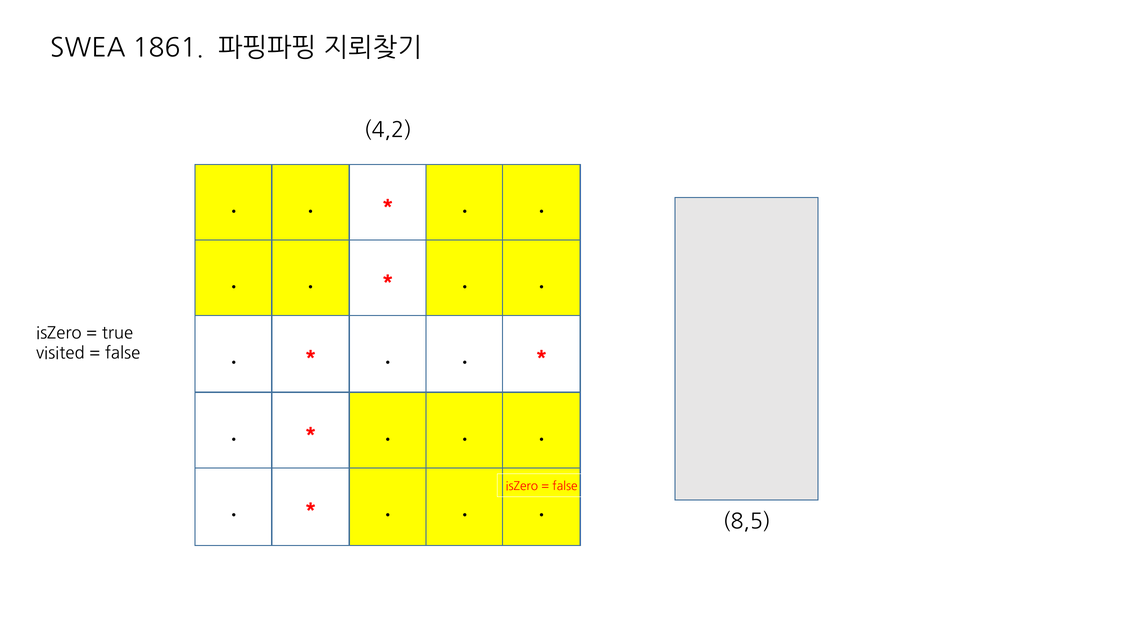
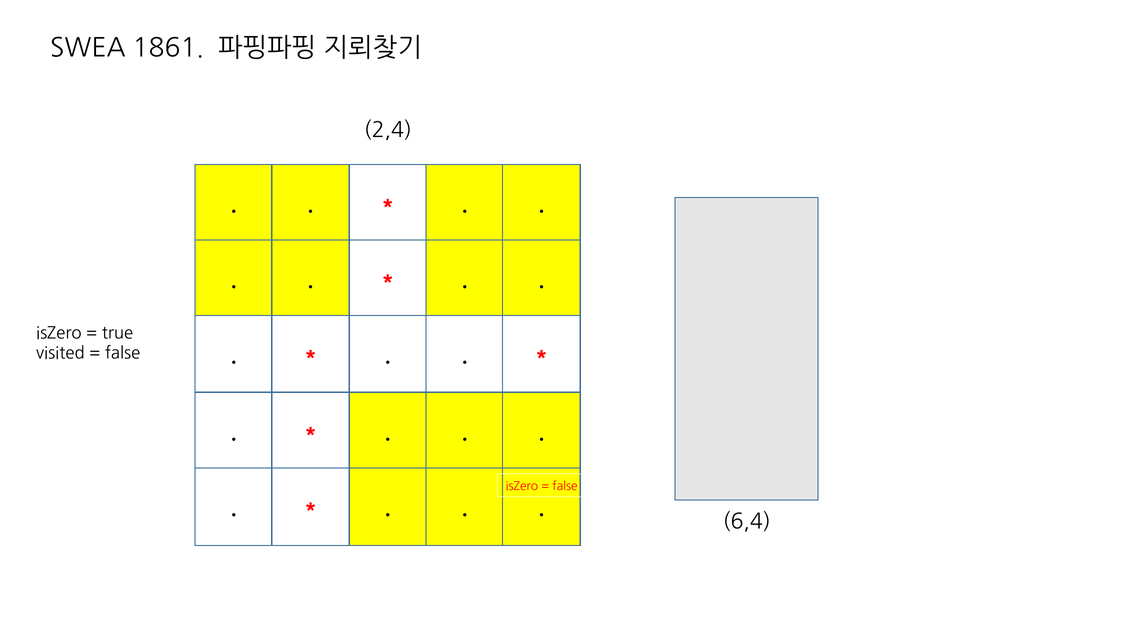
4,2: 4,2 -> 2,4
8,5: 8,5 -> 6,4
